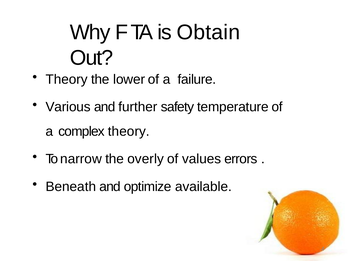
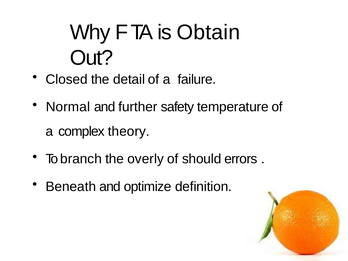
Theory at (67, 79): Theory -> Closed
lower: lower -> detail
Various: Various -> Normal
narrow: narrow -> branch
values: values -> should
available: available -> definition
